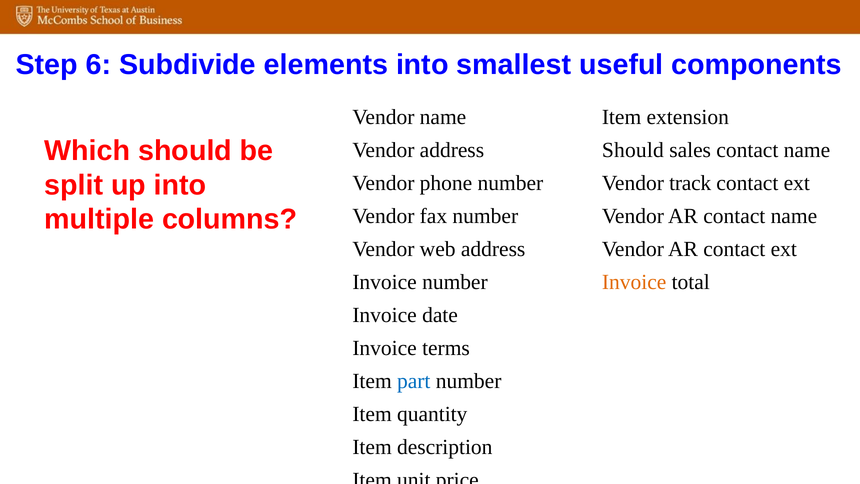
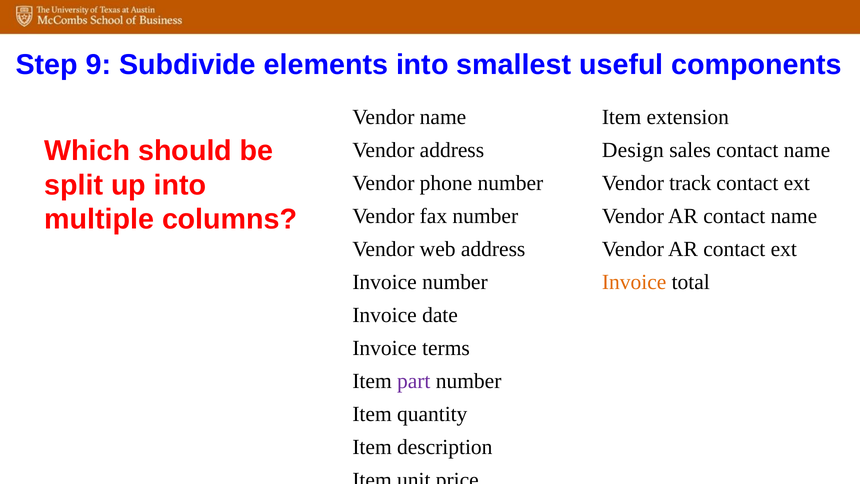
6: 6 -> 9
Should at (633, 150): Should -> Design
part colour: blue -> purple
